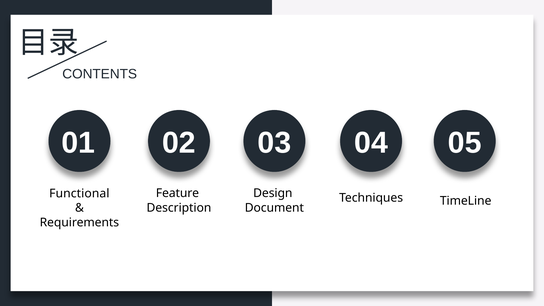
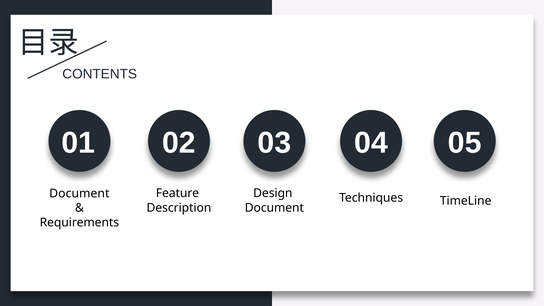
Functional at (79, 193): Functional -> Document
